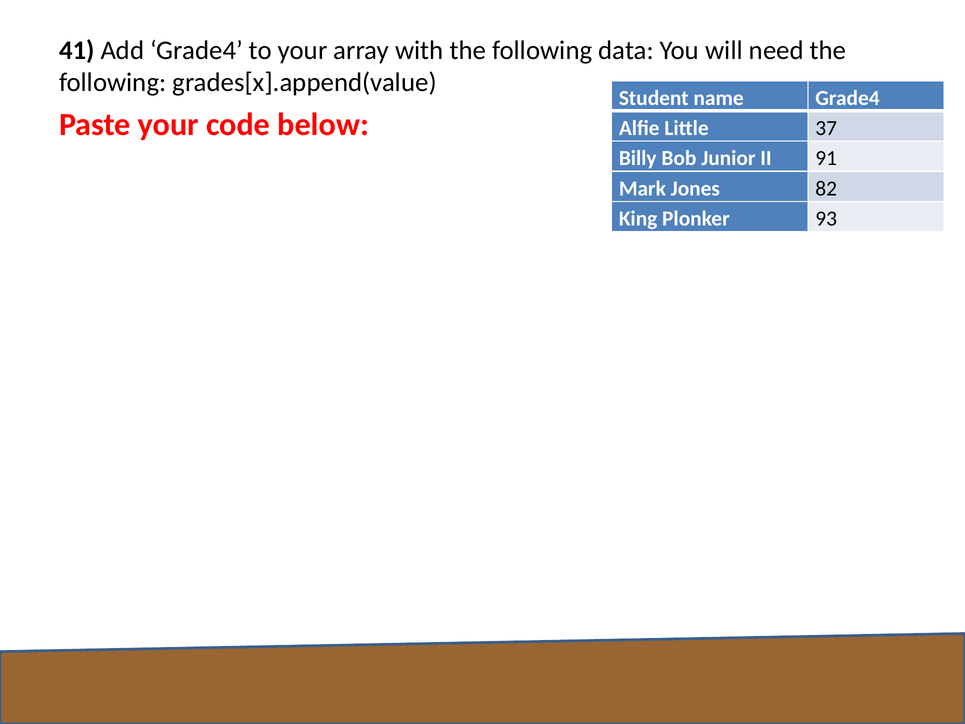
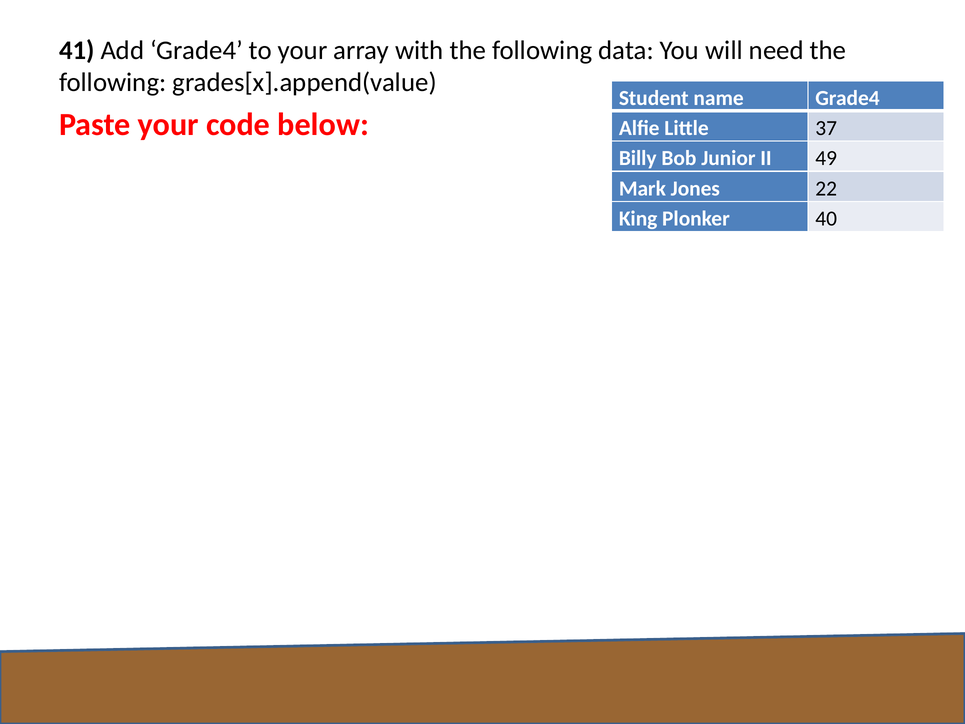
91: 91 -> 49
82: 82 -> 22
93: 93 -> 40
